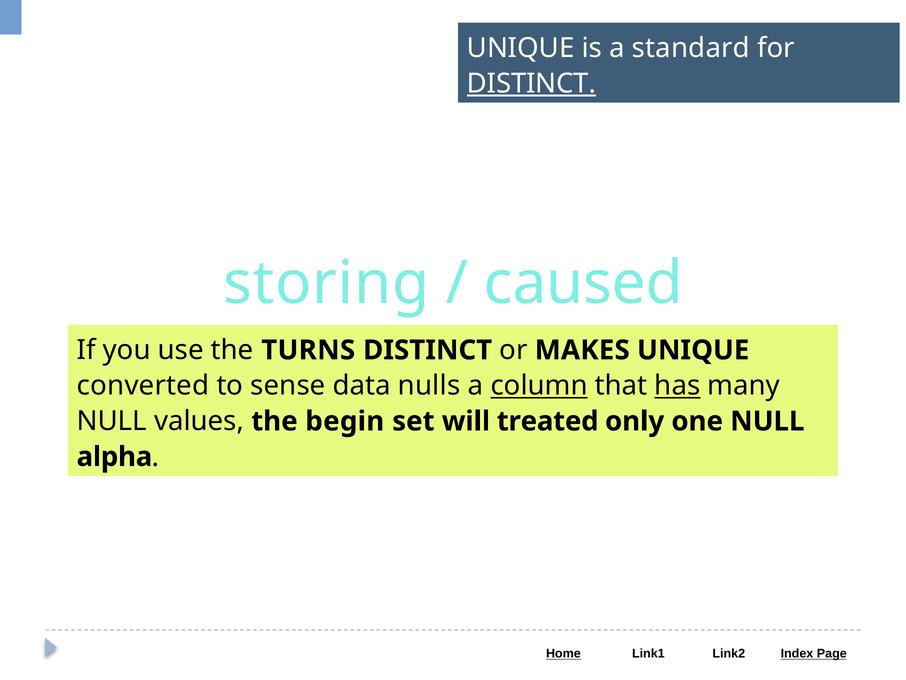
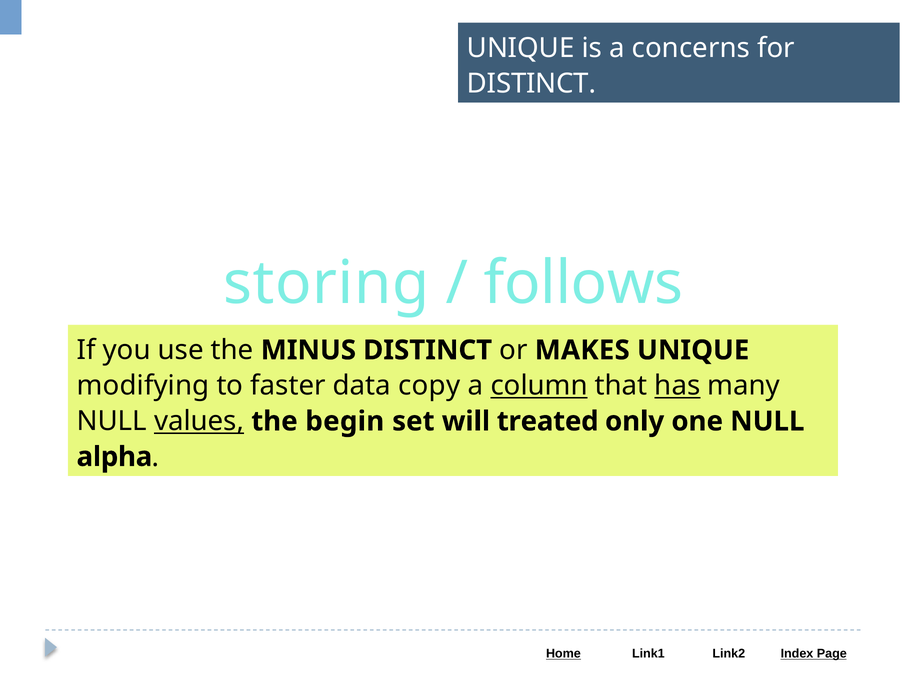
standard: standard -> concerns
DISTINCT at (532, 83) underline: present -> none
caused: caused -> follows
TURNS: TURNS -> MINUS
converted: converted -> modifying
sense: sense -> faster
nulls: nulls -> copy
values underline: none -> present
